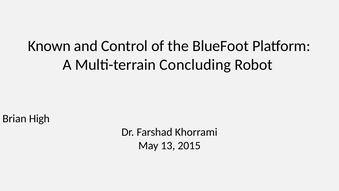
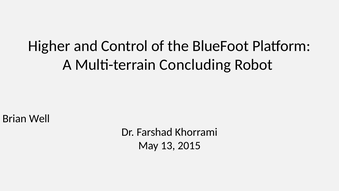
Known: Known -> Higher
High: High -> Well
